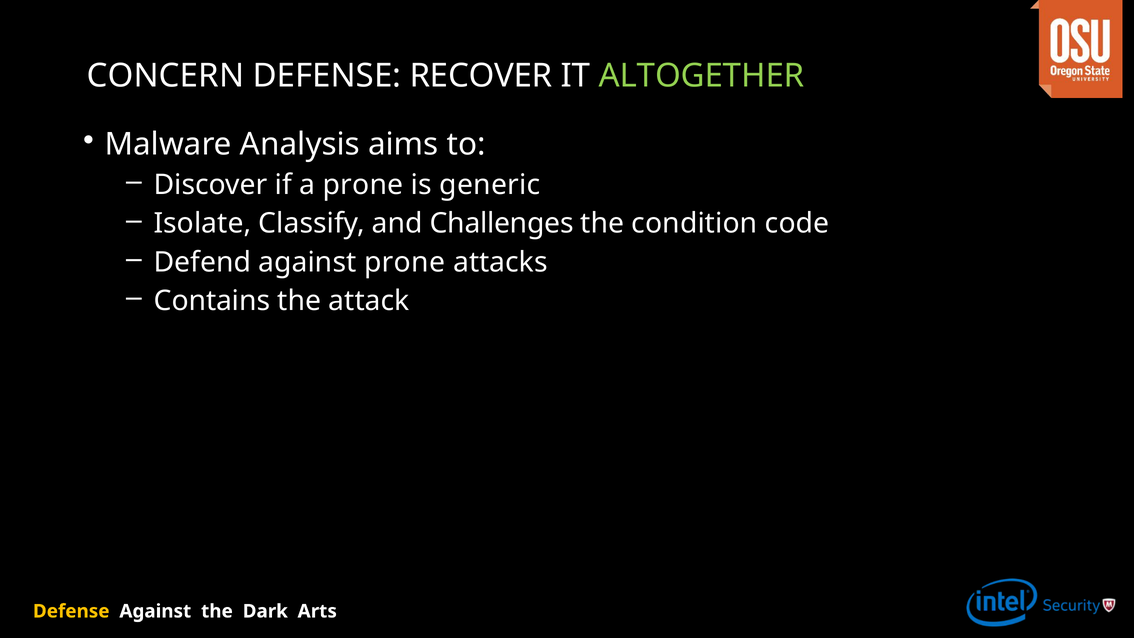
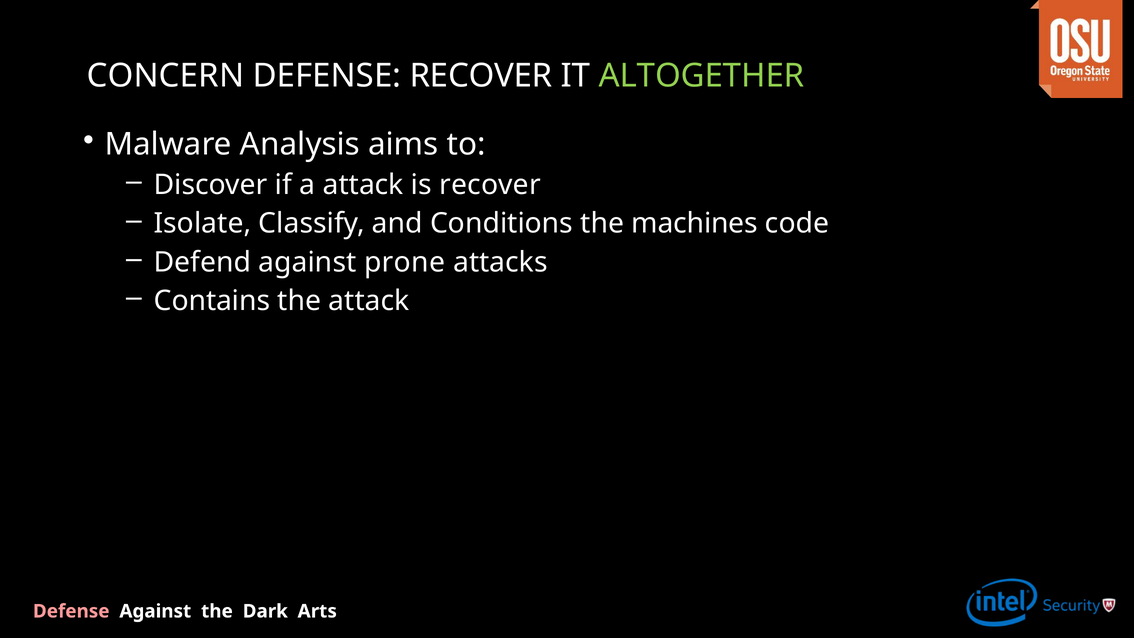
a prone: prone -> attack
is generic: generic -> recover
Challenges: Challenges -> Conditions
condition: condition -> machines
Defense at (71, 611) colour: yellow -> pink
